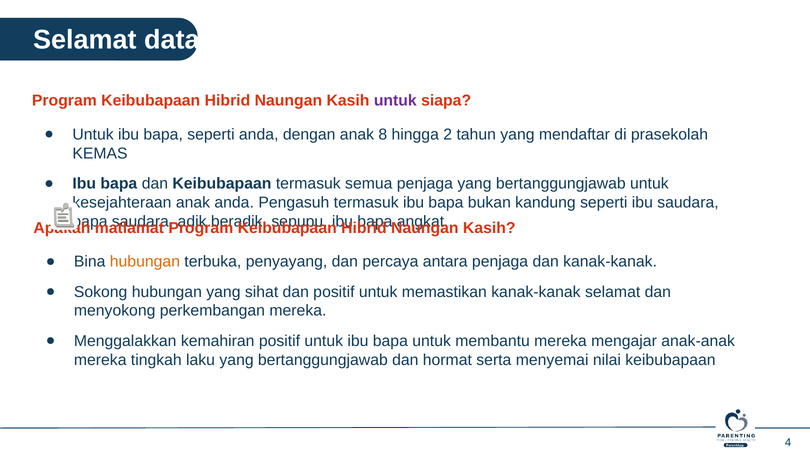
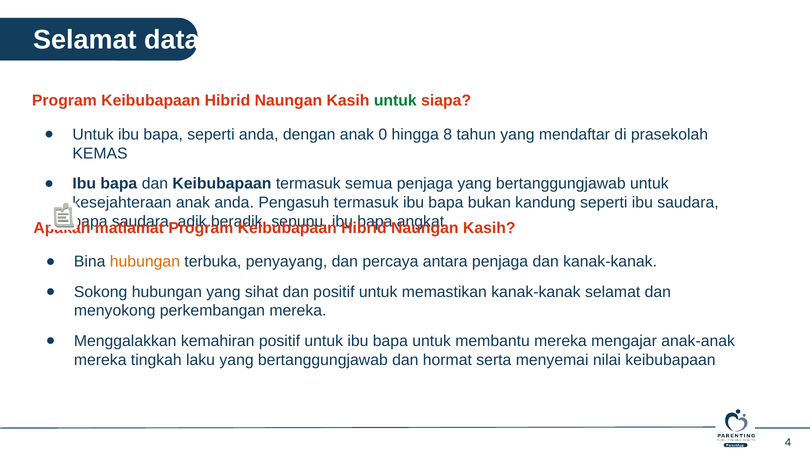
untuk at (395, 101) colour: purple -> green
8: 8 -> 0
2: 2 -> 8
